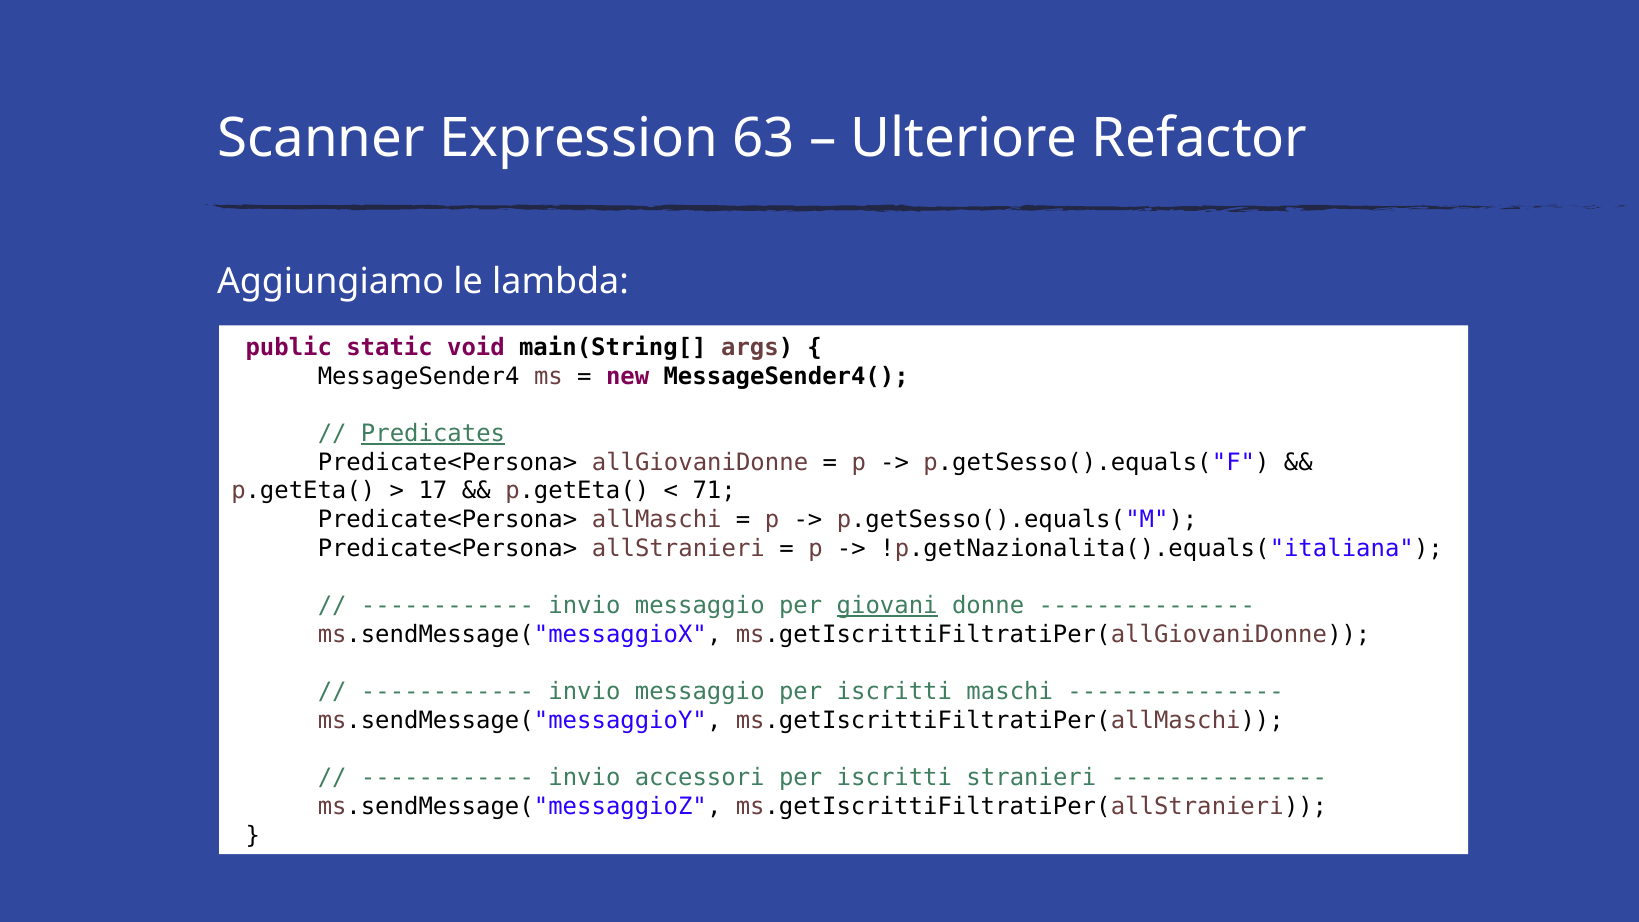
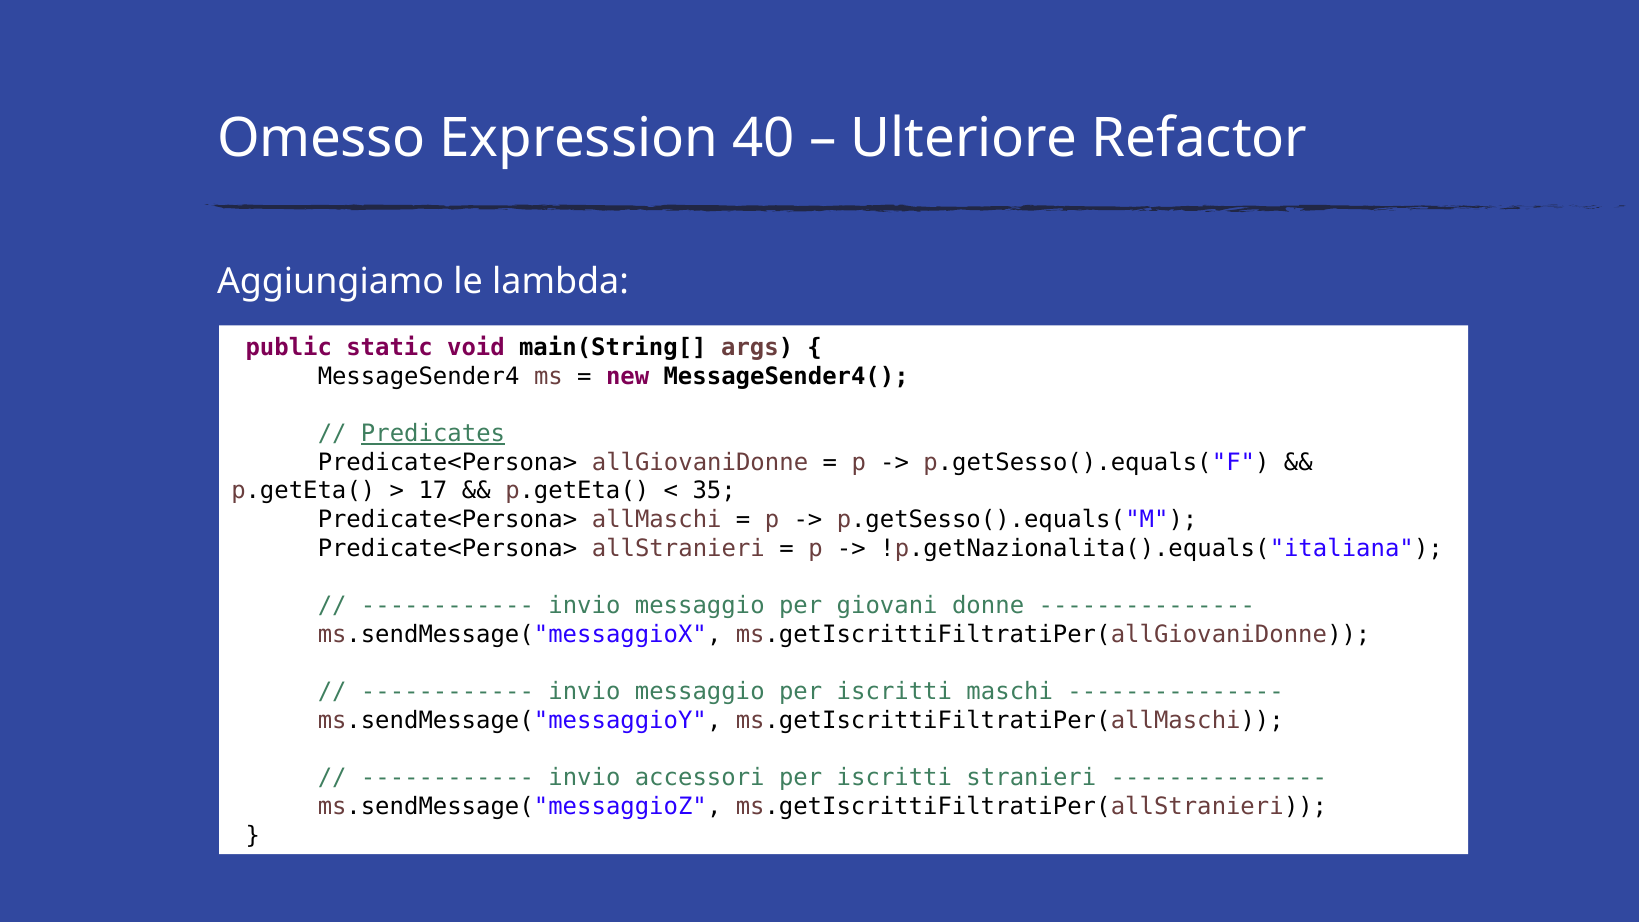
Scanner: Scanner -> Omesso
63: 63 -> 40
71: 71 -> 35
giovani underline: present -> none
